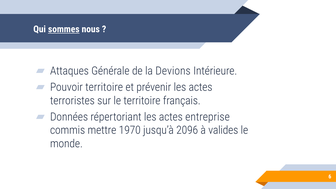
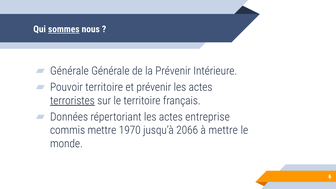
Attaques at (69, 71): Attaques -> Générale
la Devions: Devions -> Prévenir
terroristes underline: none -> present
2096: 2096 -> 2066
à valides: valides -> mettre
